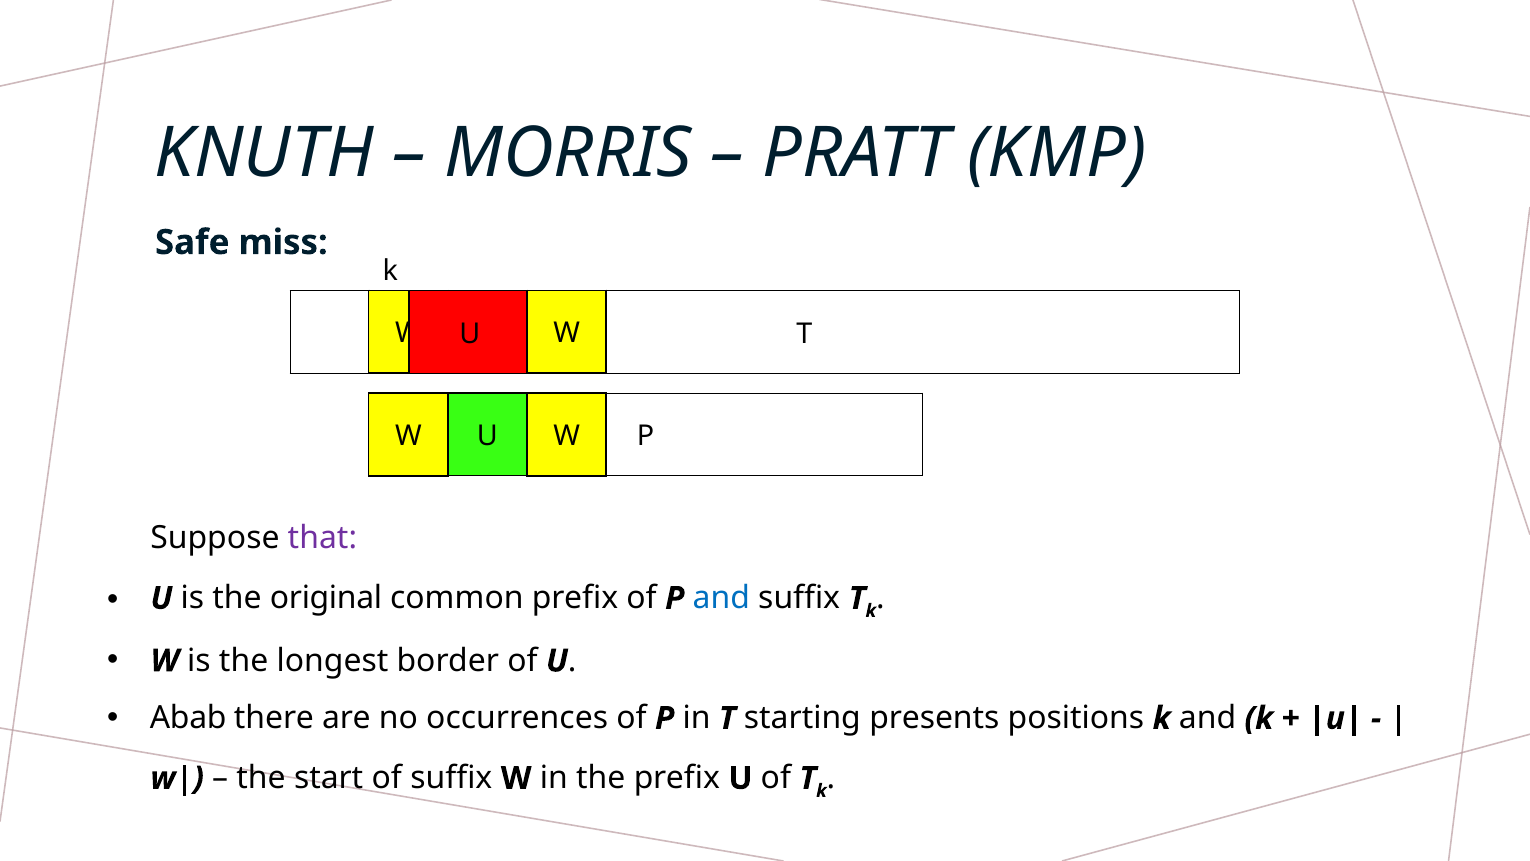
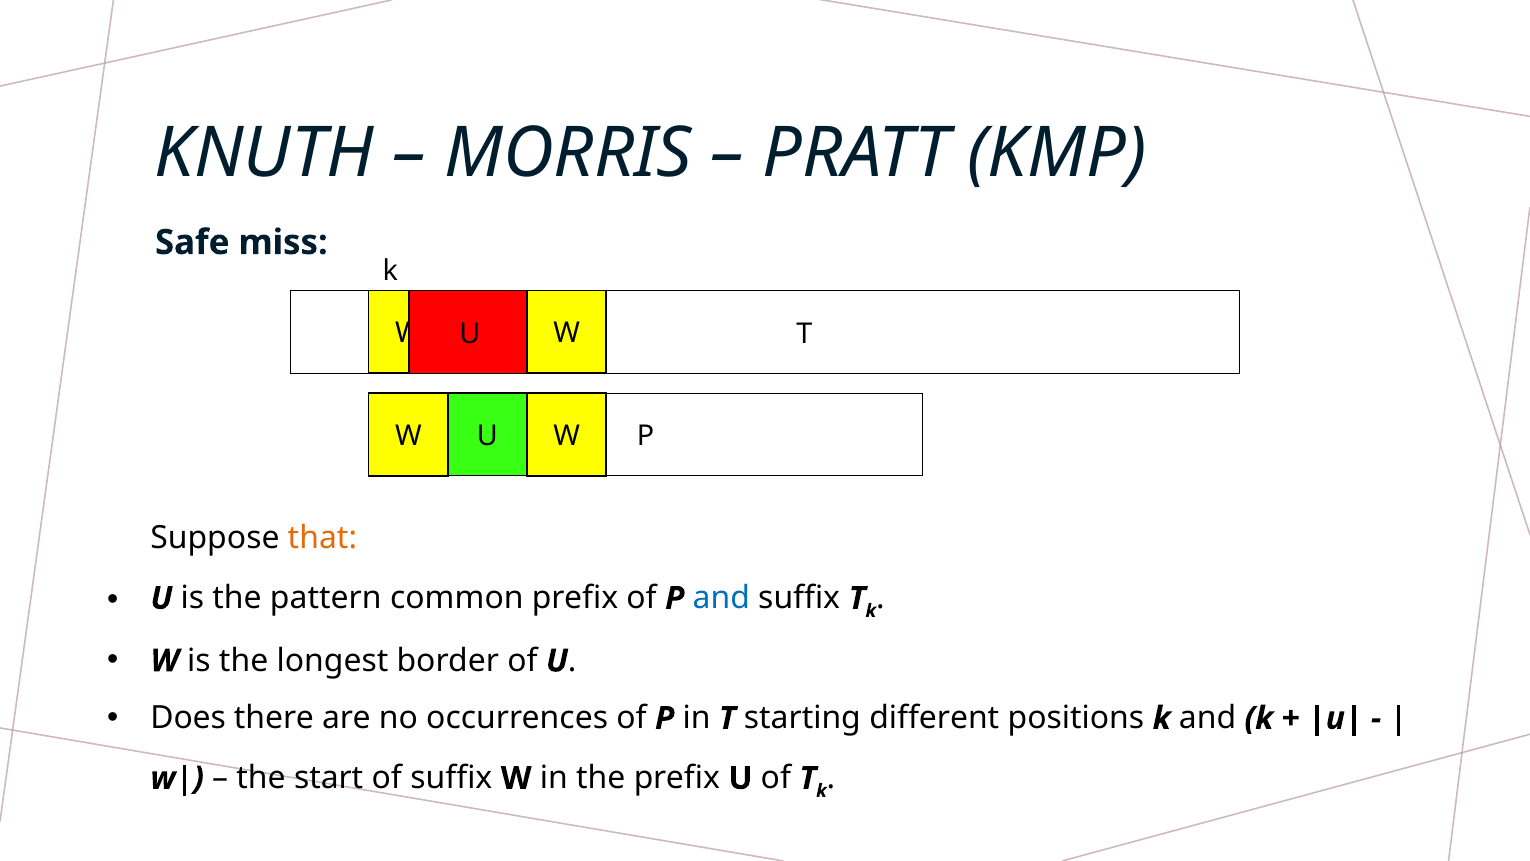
that colour: purple -> orange
original: original -> pattern
Abab: Abab -> Does
presents: presents -> different
